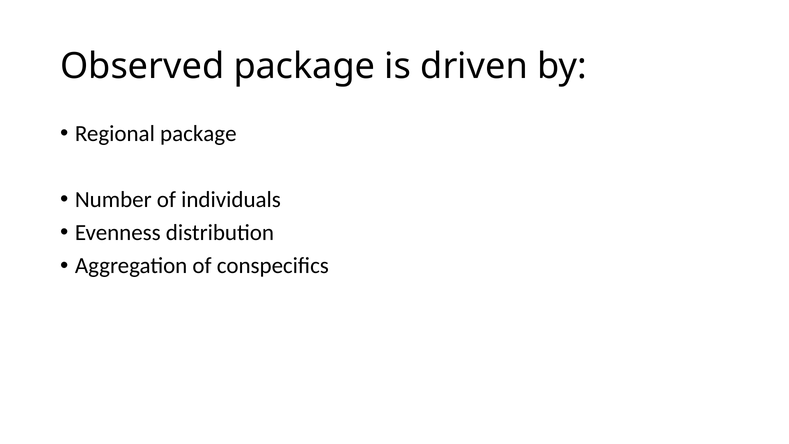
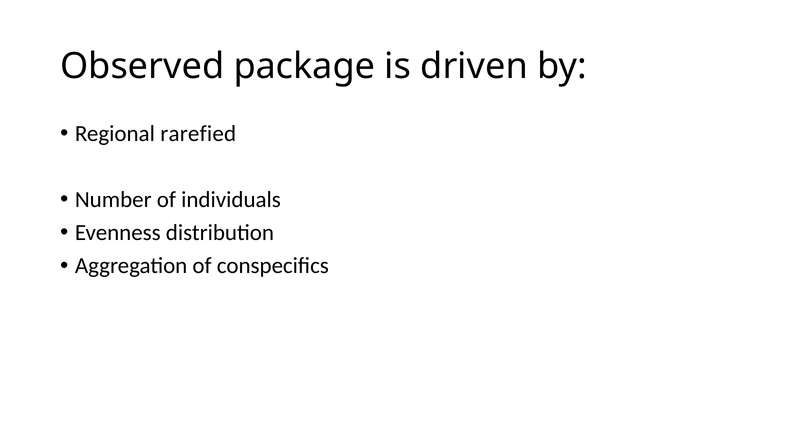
Regional package: package -> rarefied
